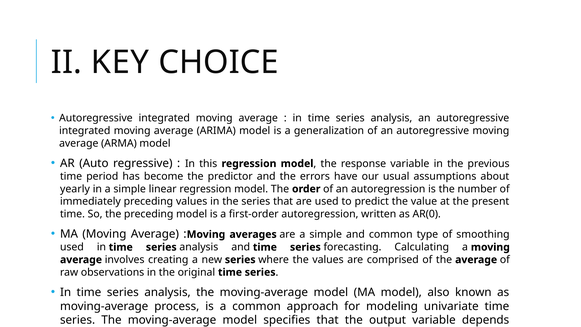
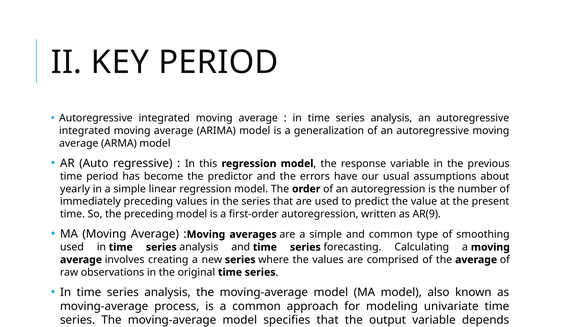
KEY CHOICE: CHOICE -> PERIOD
AR(0: AR(0 -> AR(9
